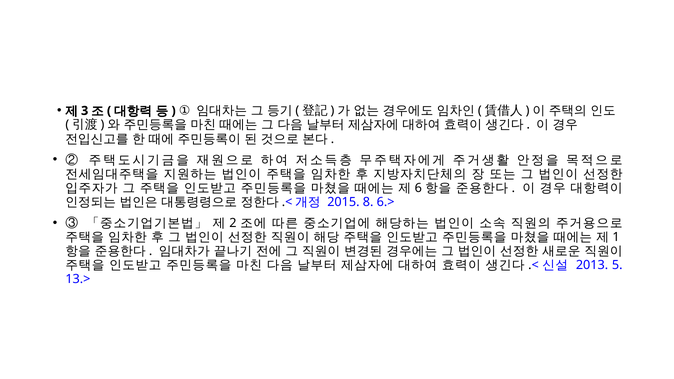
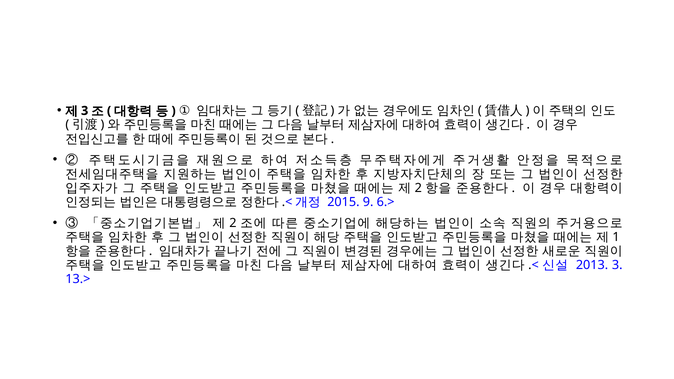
6 at (418, 188): 6 -> 2
8: 8 -> 9
2013 5: 5 -> 3
